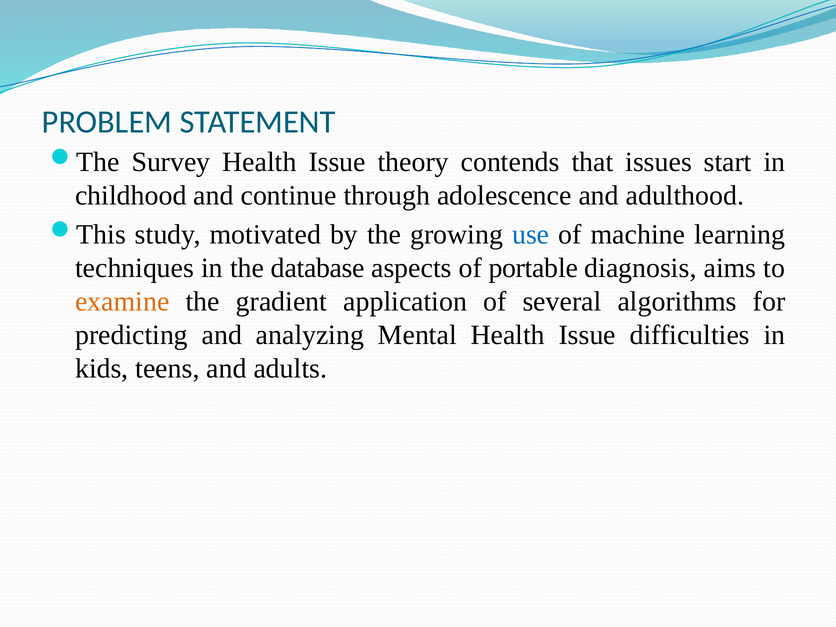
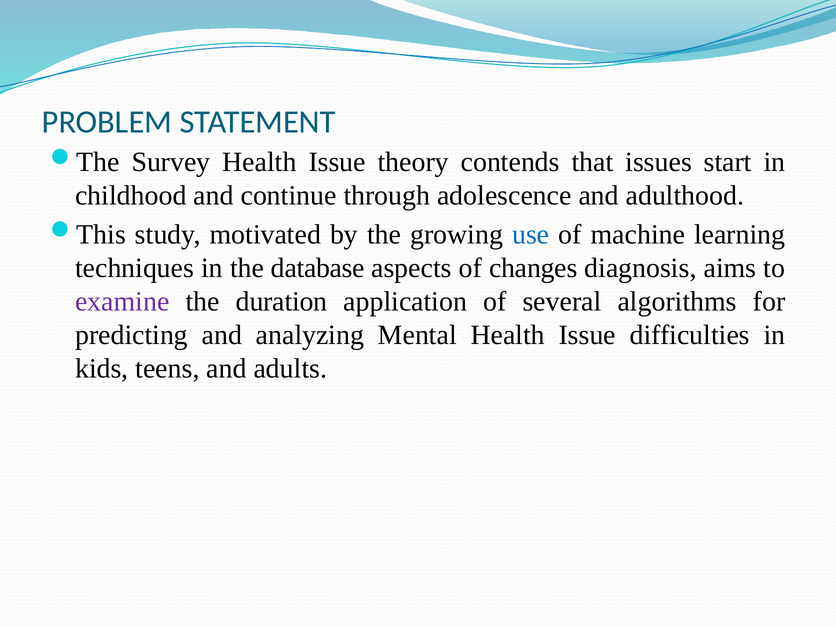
portable: portable -> changes
examine colour: orange -> purple
gradient: gradient -> duration
